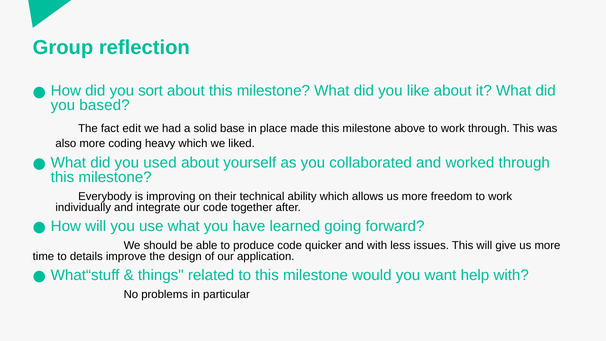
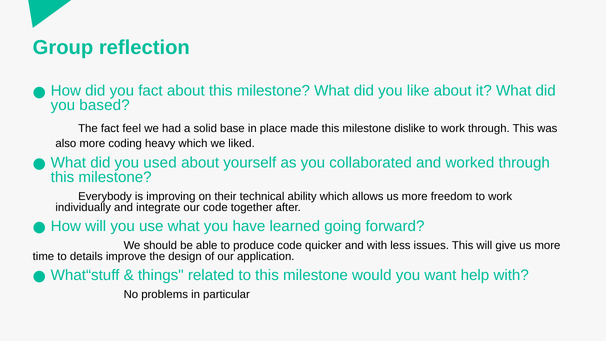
you sort: sort -> fact
edit: edit -> feel
above: above -> dislike
